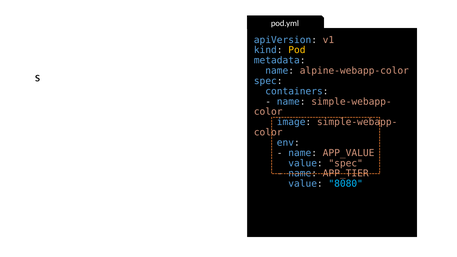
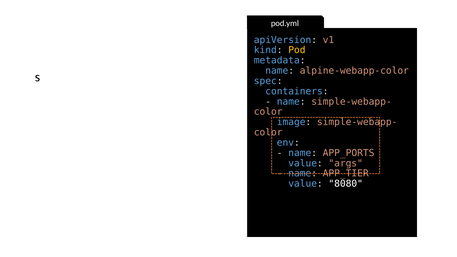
APP_VALUE: APP_VALUE -> APP_PORTS
value spec: spec -> args
8080 colour: light blue -> white
